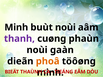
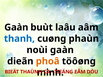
Minh at (16, 27): Minh -> Gaàn
buùt noùi: noùi -> laâu
thanh colour: purple -> blue
